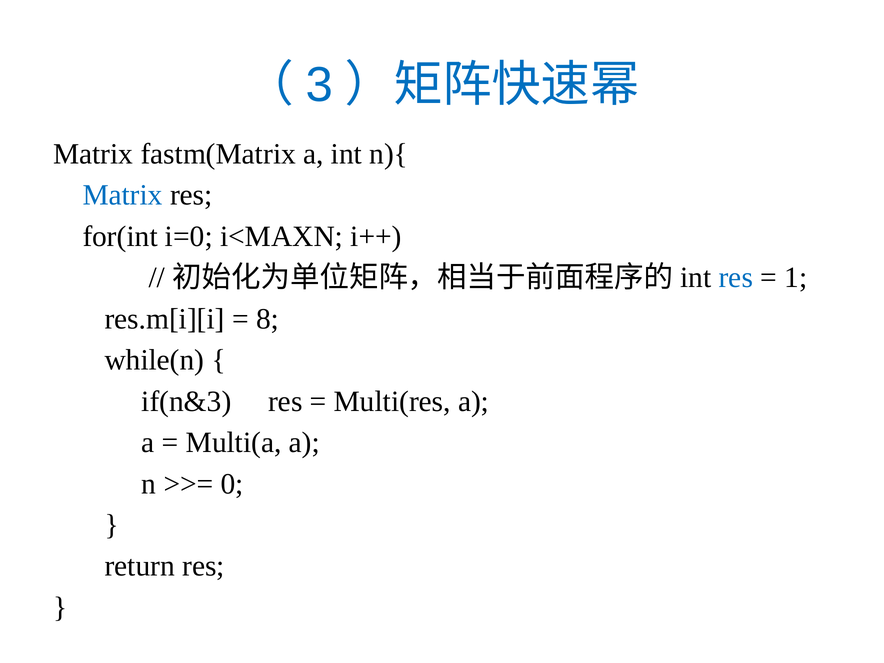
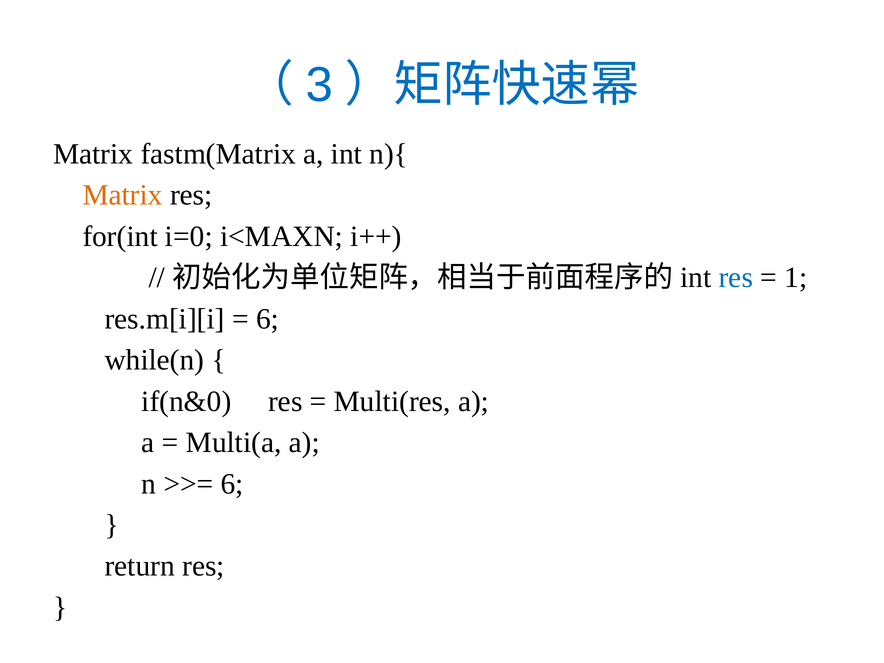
Matrix at (123, 195) colour: blue -> orange
8 at (267, 319): 8 -> 6
if(n&3: if(n&3 -> if(n&0
0 at (232, 484): 0 -> 6
